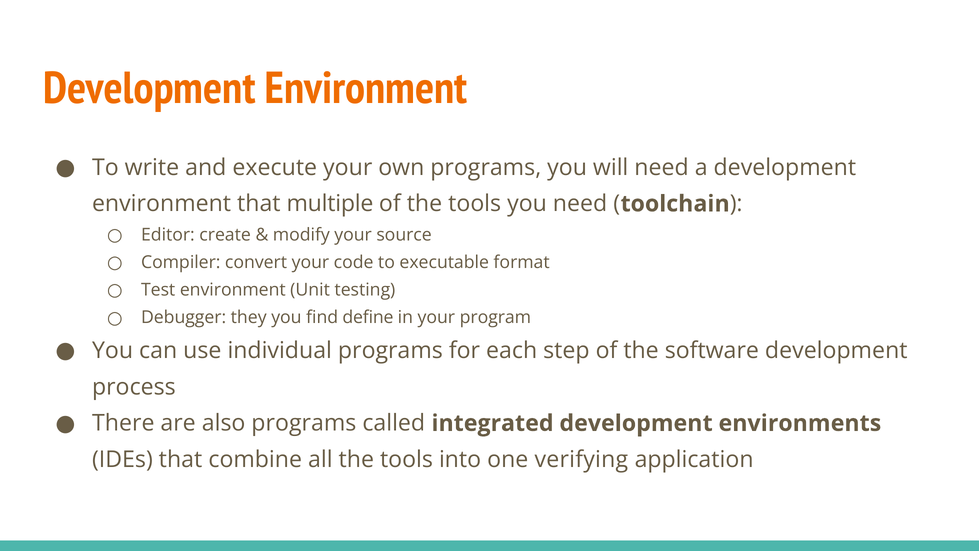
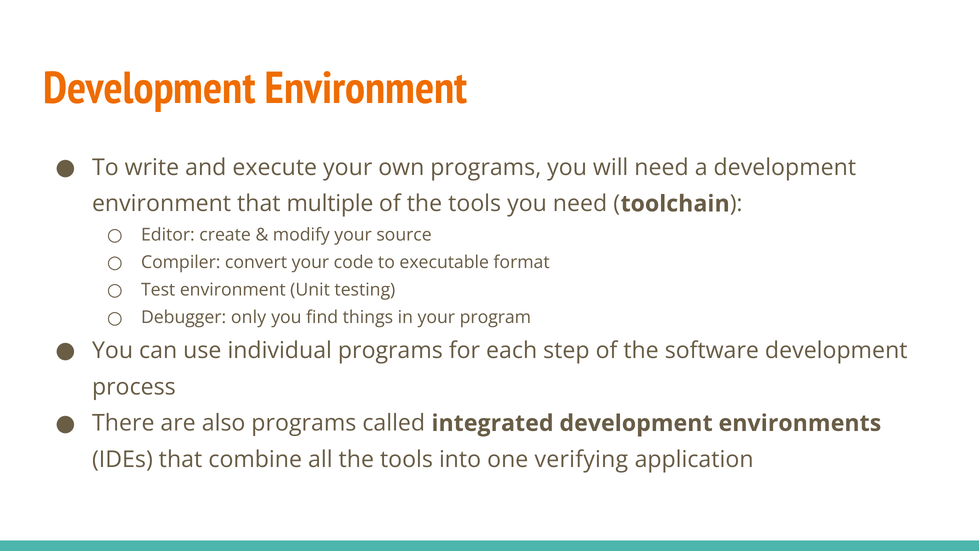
they: they -> only
define: define -> things
